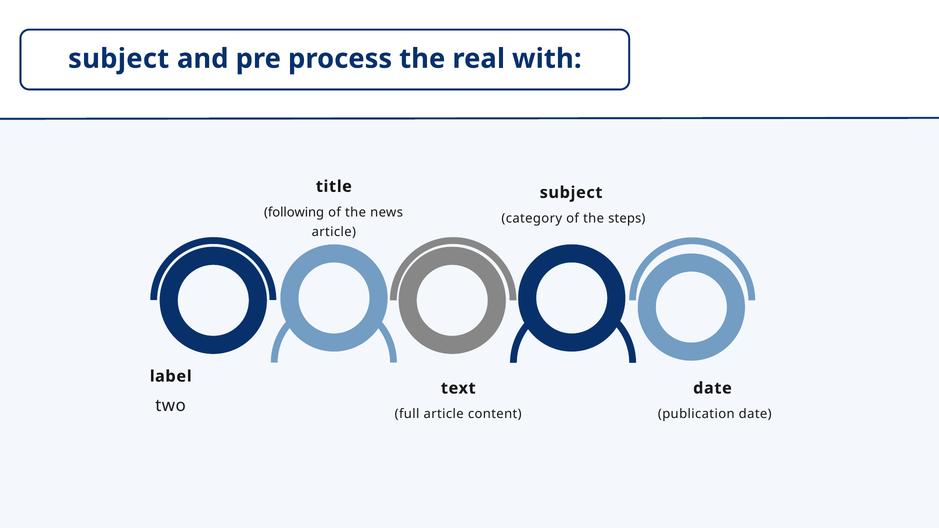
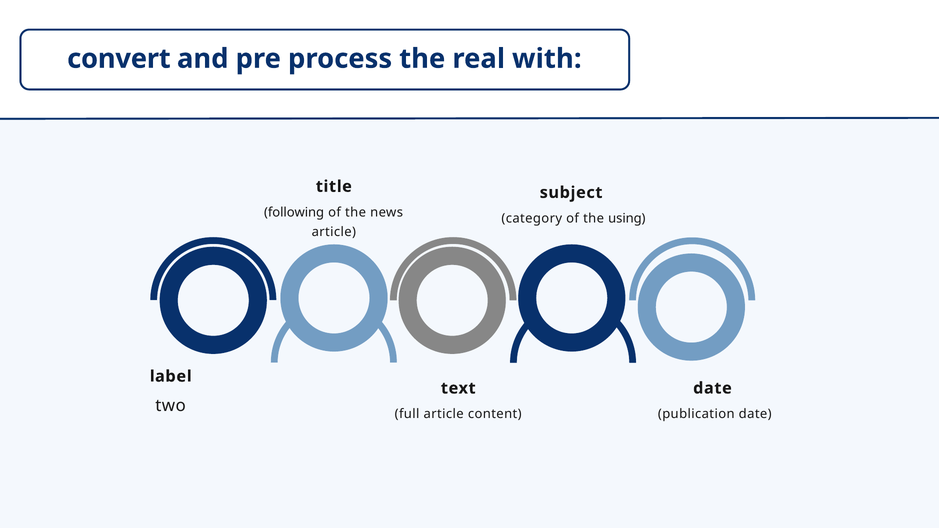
subject at (119, 59): subject -> convert
steps: steps -> using
